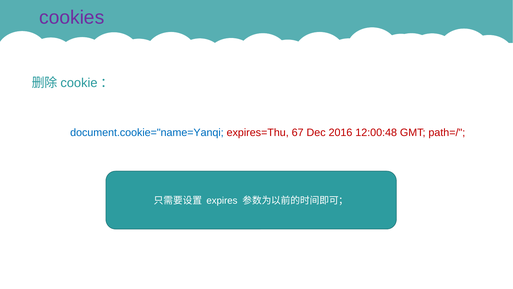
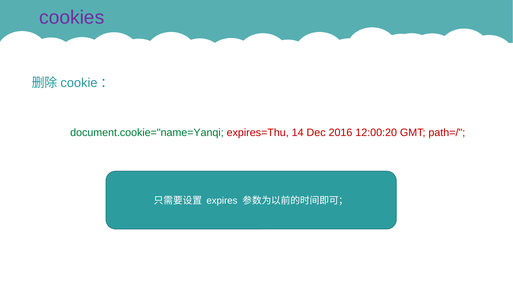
document.cookie="name=Yanqi colour: blue -> green
67: 67 -> 14
12:00:48: 12:00:48 -> 12:00:20
